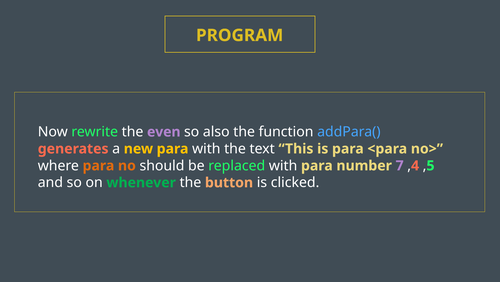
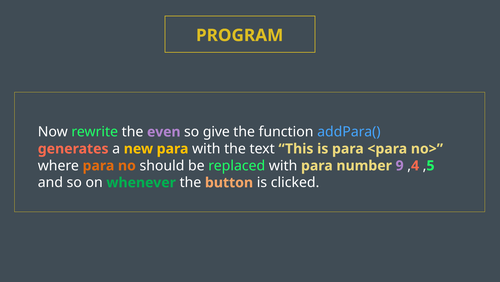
also: also -> give
7: 7 -> 9
